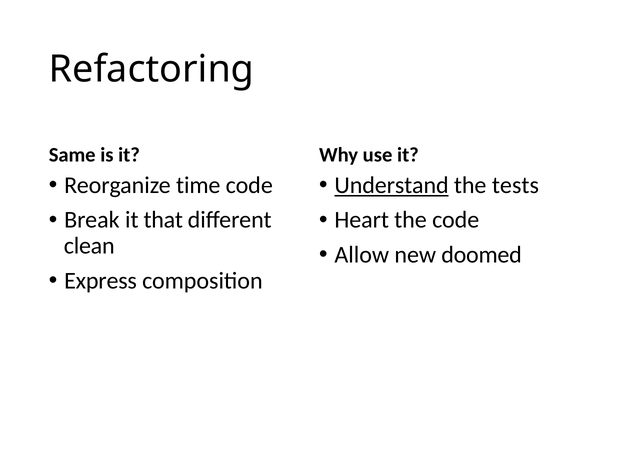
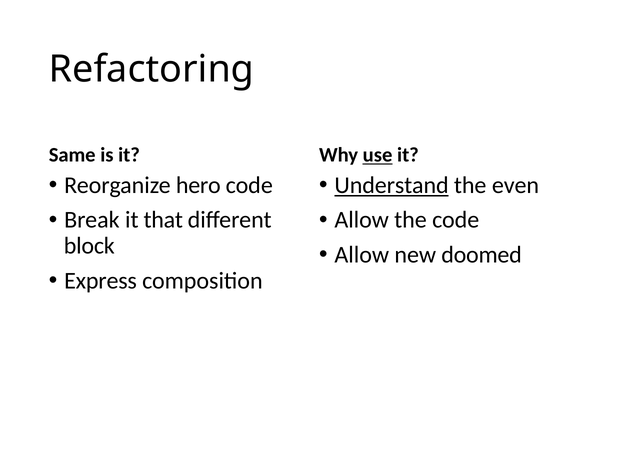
use underline: none -> present
time: time -> hero
tests: tests -> even
Heart at (362, 220): Heart -> Allow
clean: clean -> block
